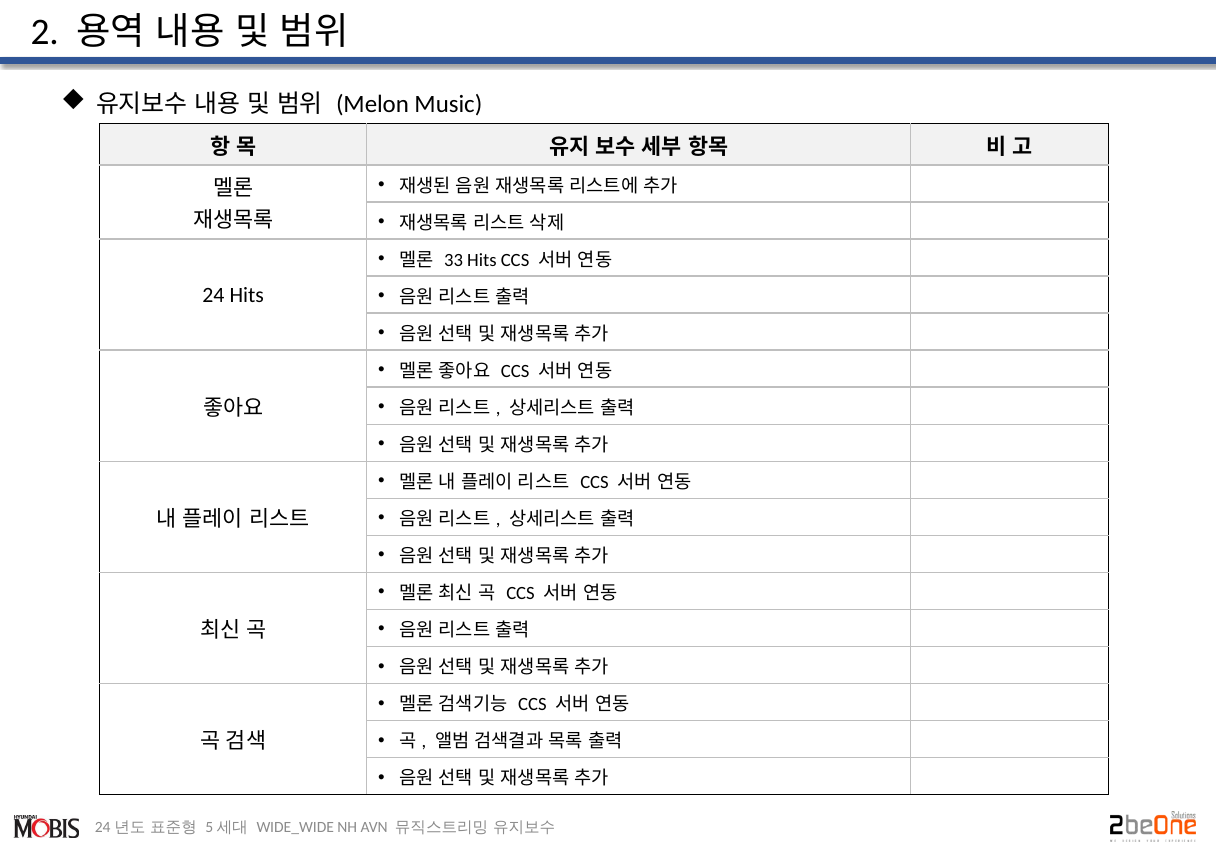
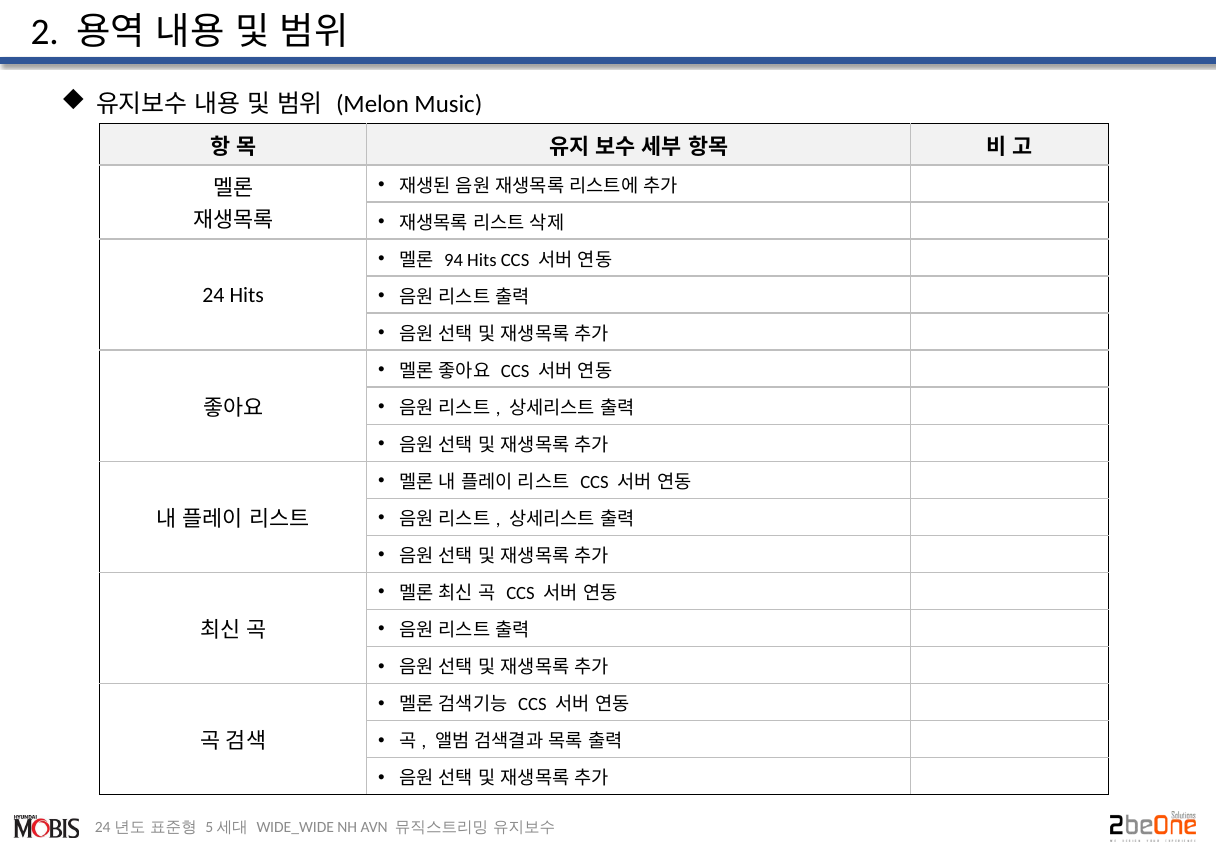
33: 33 -> 94
